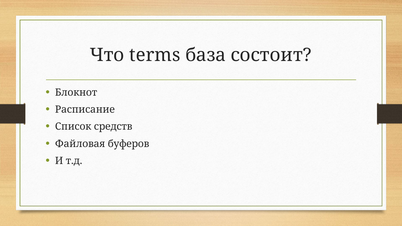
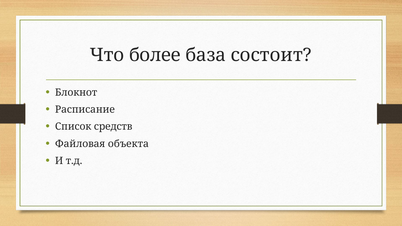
terms: terms -> более
буферов: буферов -> объекта
